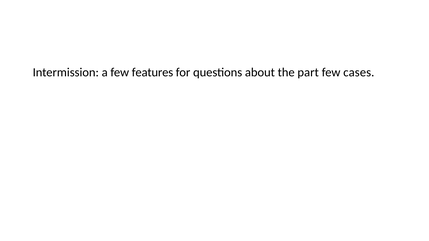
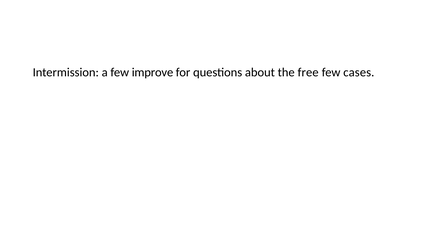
features: features -> improve
part: part -> free
